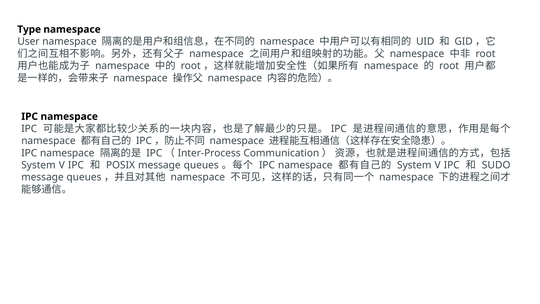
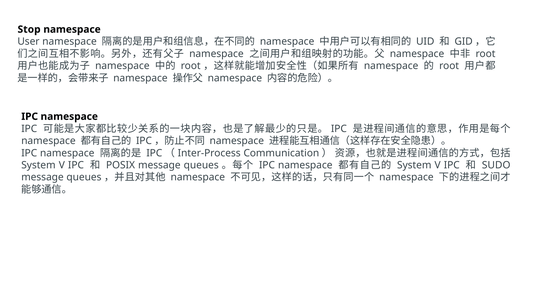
Type: Type -> Stop
